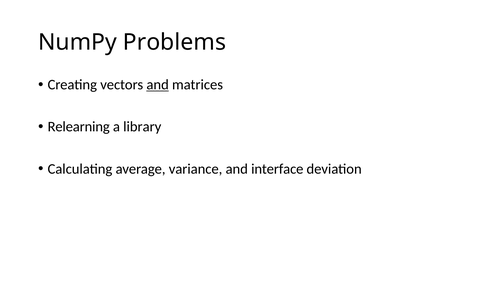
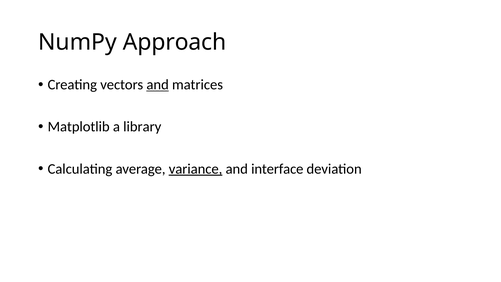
Problems: Problems -> Approach
Relearning: Relearning -> Matplotlib
variance underline: none -> present
